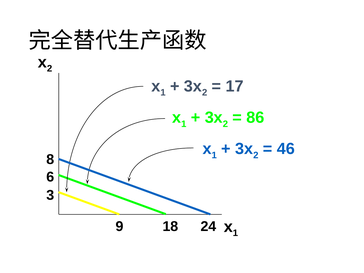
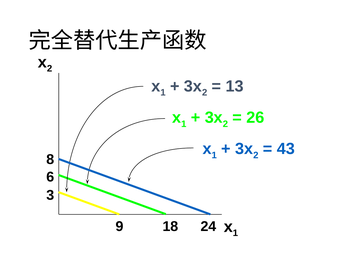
17: 17 -> 13
86: 86 -> 26
46: 46 -> 43
